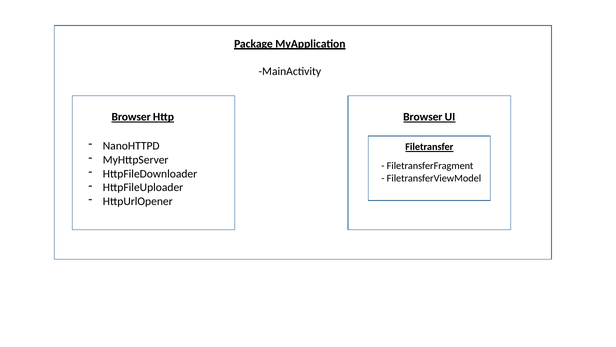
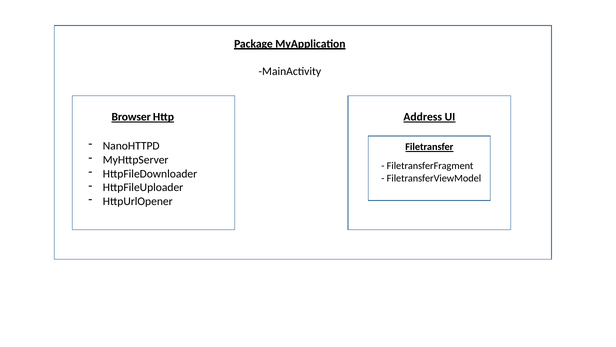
Browser at (423, 117): Browser -> Address
